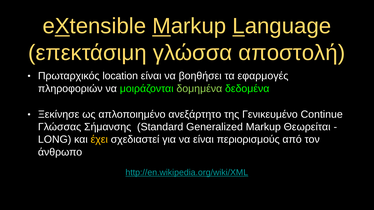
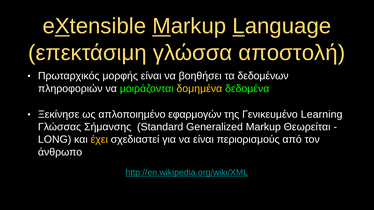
location: location -> μορφής
εφαρμογές: εφαρμογές -> δεδομένων
δομημένα colour: light green -> yellow
ανεξάρτητο: ανεξάρτητο -> εφαρμογών
Continue: Continue -> Learning
